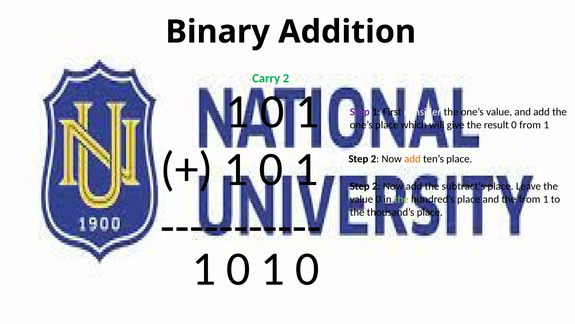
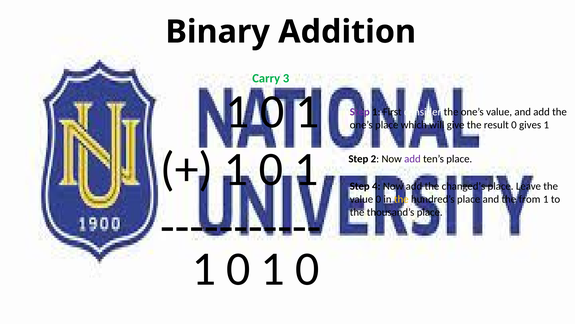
Carry 2: 2 -> 3
0 from: from -> gives
add at (412, 159) colour: orange -> purple
2 at (376, 186): 2 -> 4
subtract’s: subtract’s -> changed’s
the at (401, 199) colour: light green -> yellow
